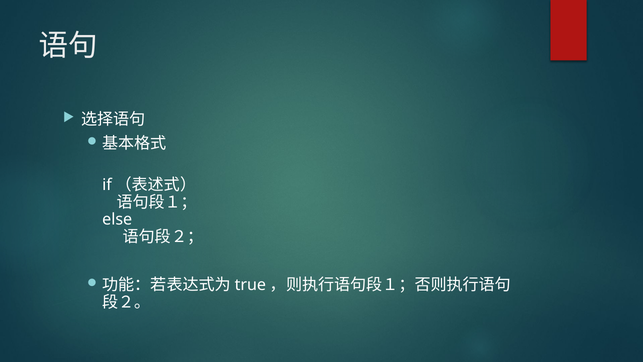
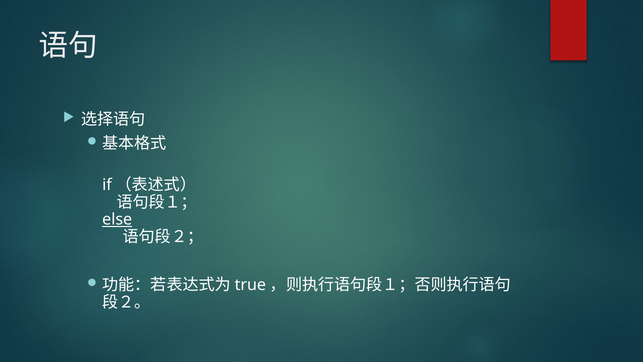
else underline: none -> present
